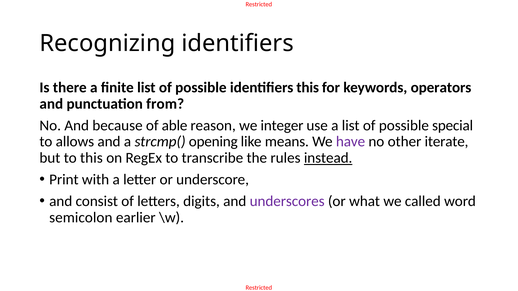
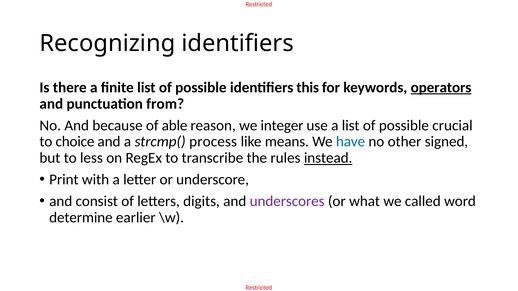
operators underline: none -> present
special: special -> crucial
allows: allows -> choice
opening: opening -> process
have colour: purple -> blue
iterate: iterate -> signed
to this: this -> less
semicolon: semicolon -> determine
